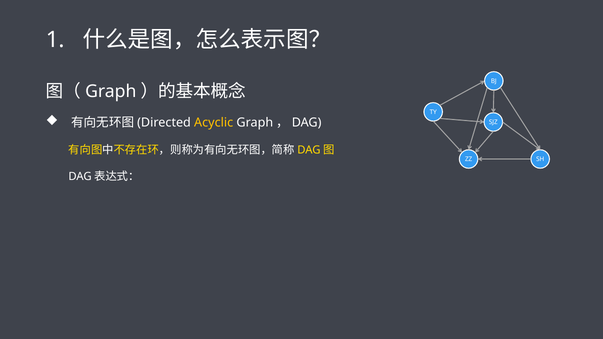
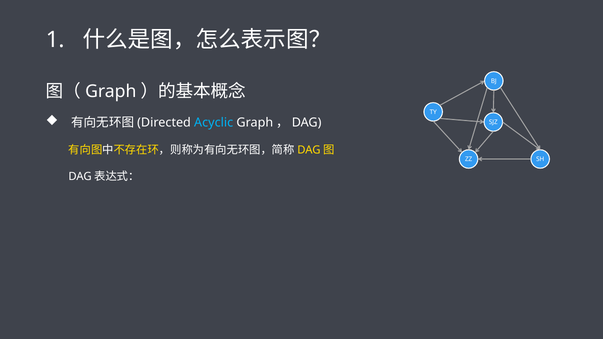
Acyclic colour: yellow -> light blue
